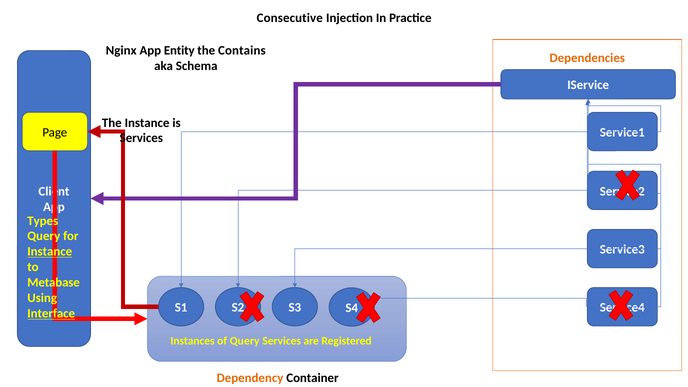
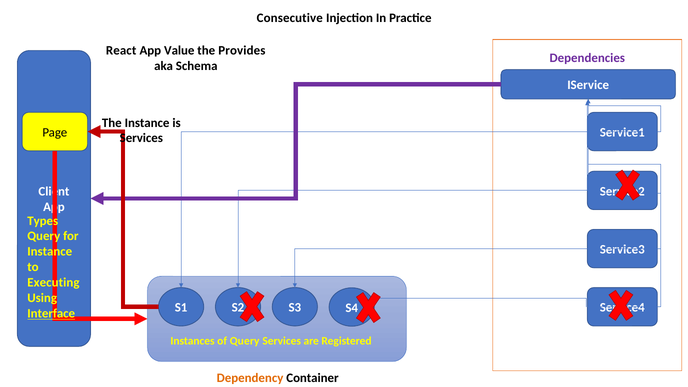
Nginx: Nginx -> React
Entity: Entity -> Value
Contains: Contains -> Provides
Dependencies colour: orange -> purple
Instance at (50, 252) underline: present -> none
Metabase: Metabase -> Executing
